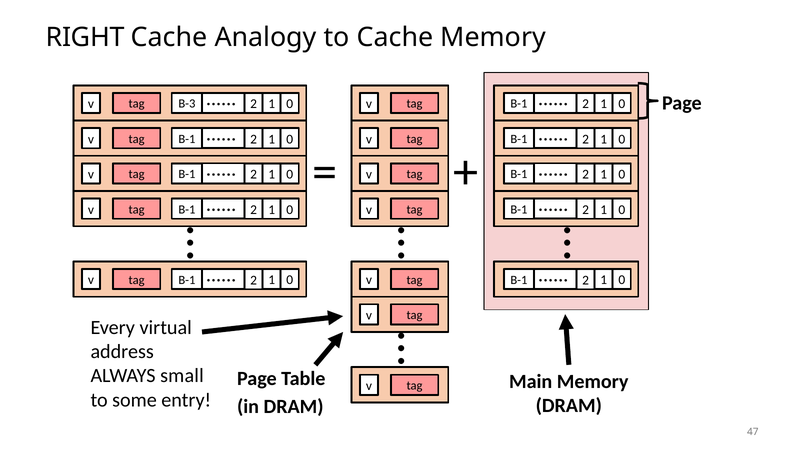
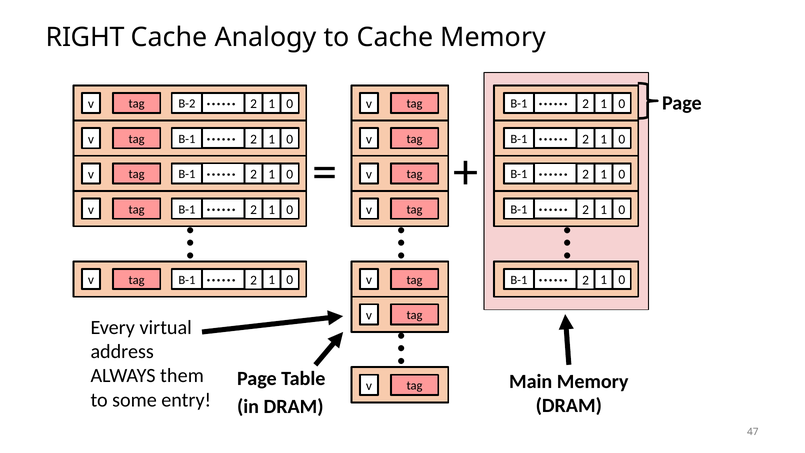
B-3: B-3 -> B-2
small: small -> them
